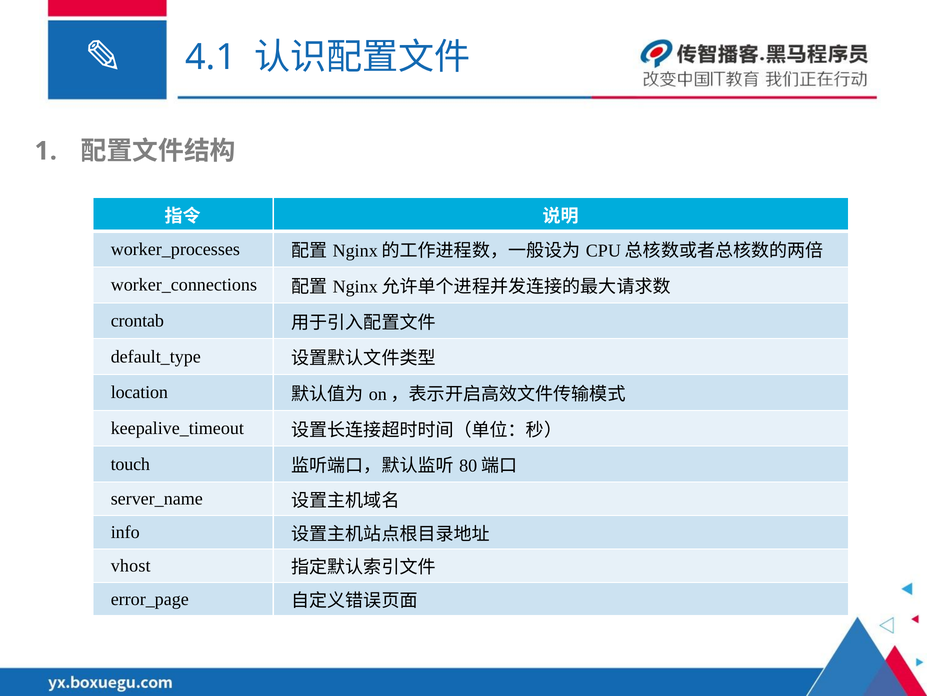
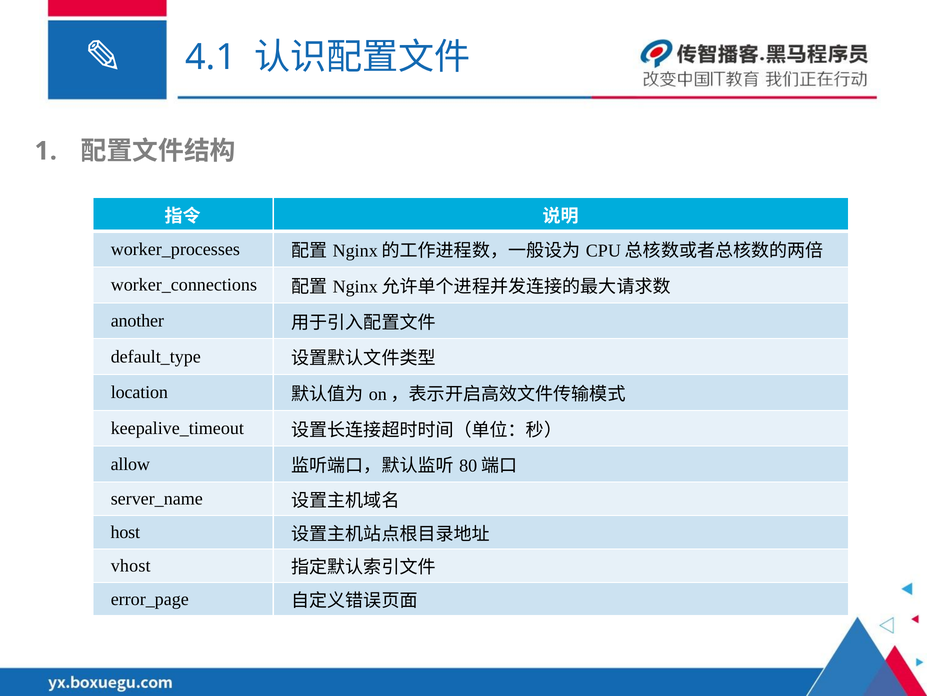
crontab: crontab -> another
touch: touch -> allow
info: info -> host
